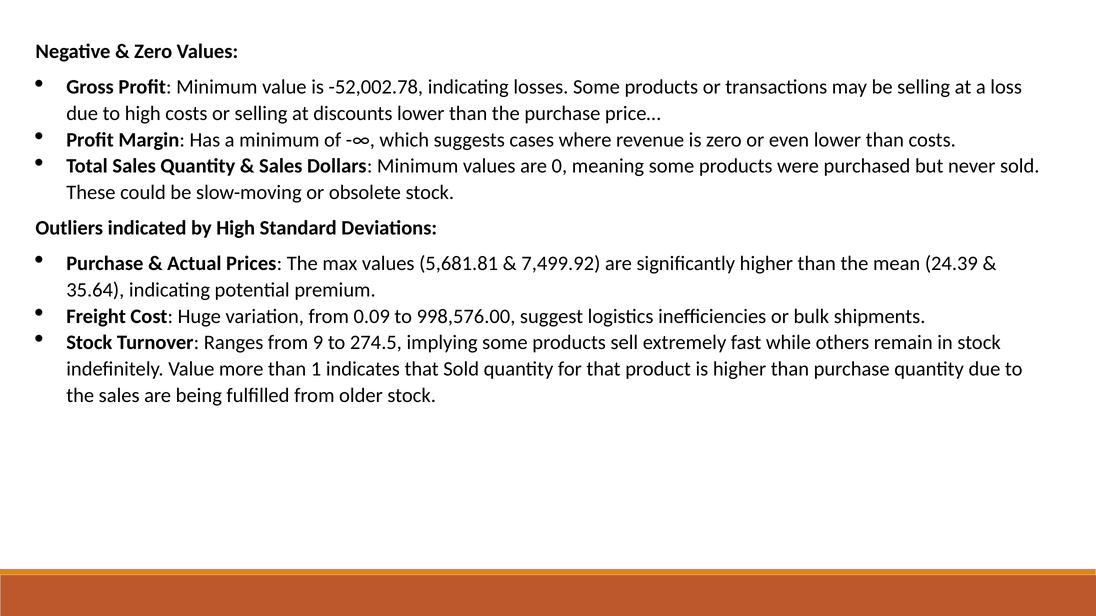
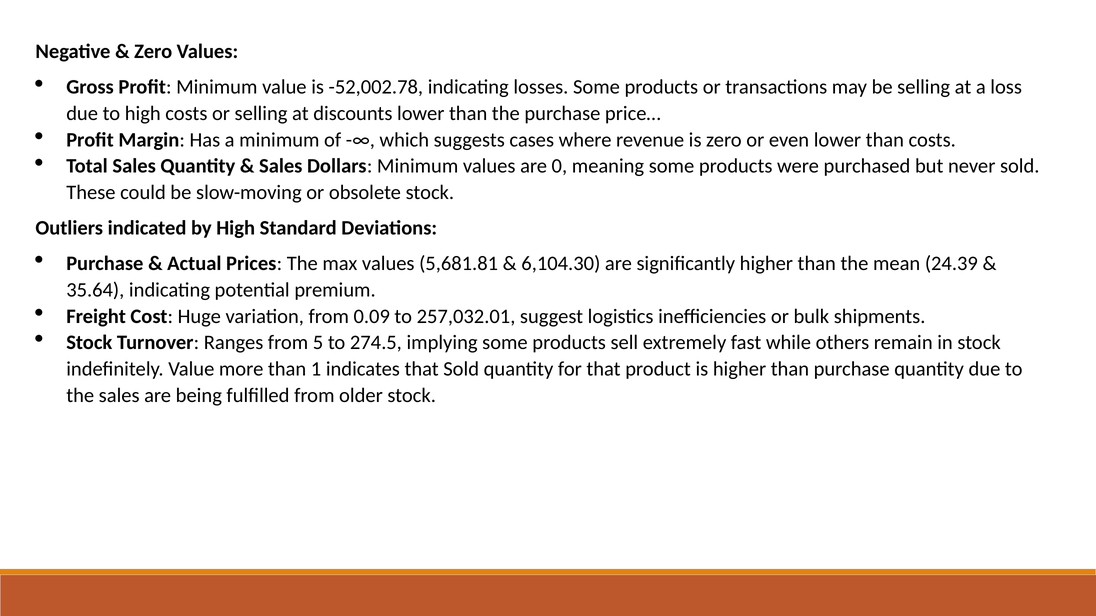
7,499.92: 7,499.92 -> 6,104.30
998,576.00: 998,576.00 -> 257,032.01
9: 9 -> 5
